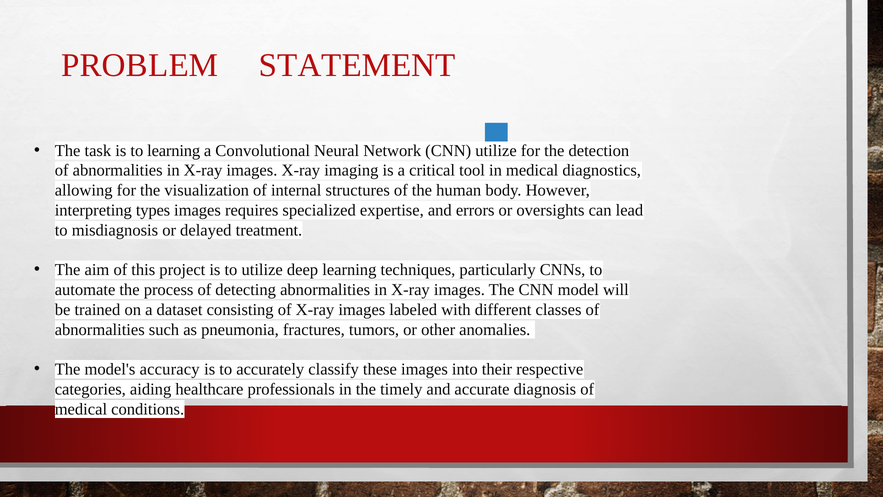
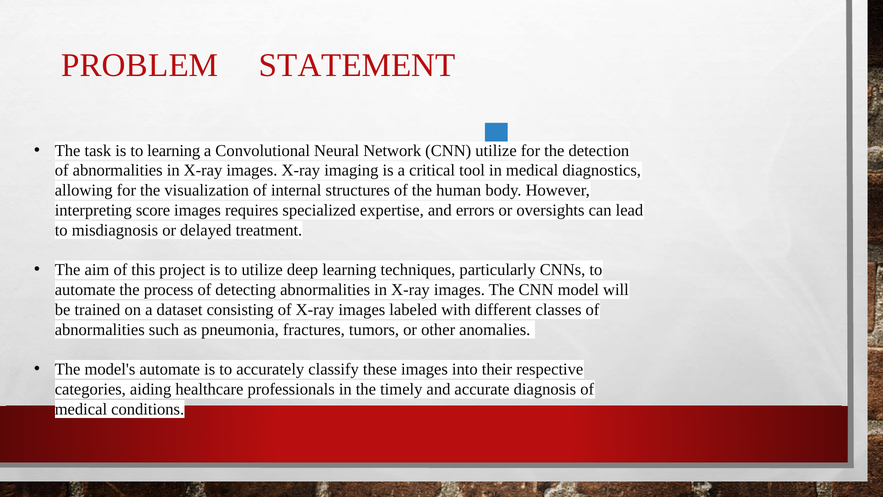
types: types -> score
model's accuracy: accuracy -> automate
